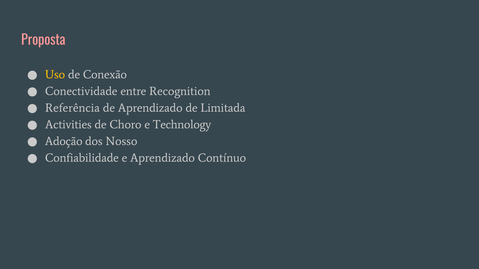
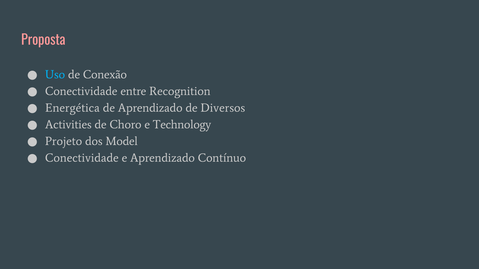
Uso colour: yellow -> light blue
Referência: Referência -> Energética
Limitada: Limitada -> Diversos
Adoção: Adoção -> Projeto
Nosso: Nosso -> Model
Confiabilidade at (82, 158): Confiabilidade -> Conectividade
